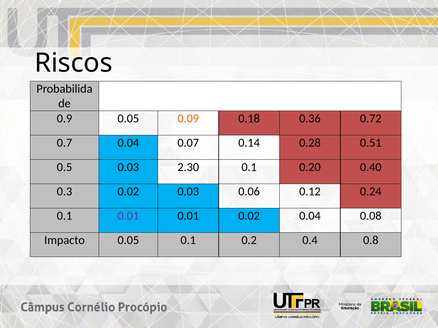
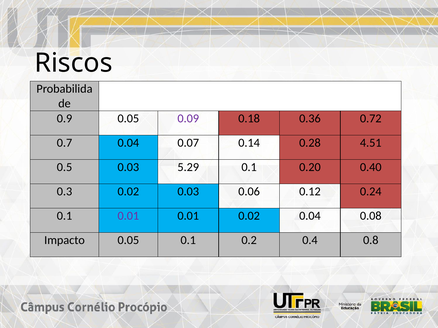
0.09 colour: orange -> purple
0.51: 0.51 -> 4.51
2.30: 2.30 -> 5.29
